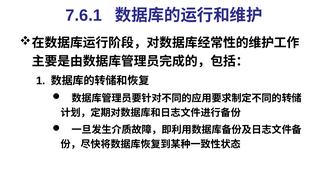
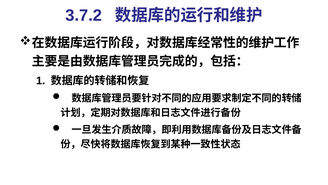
7.6.1: 7.6.1 -> 3.7.2
